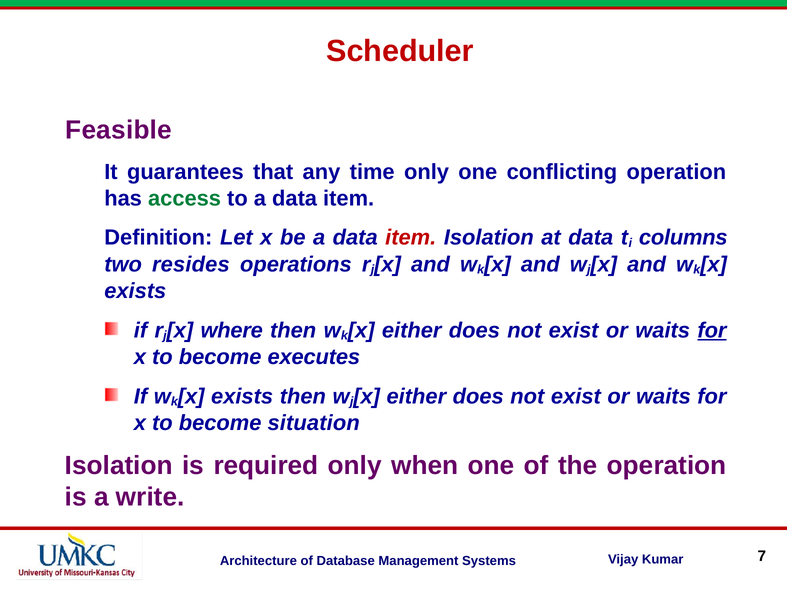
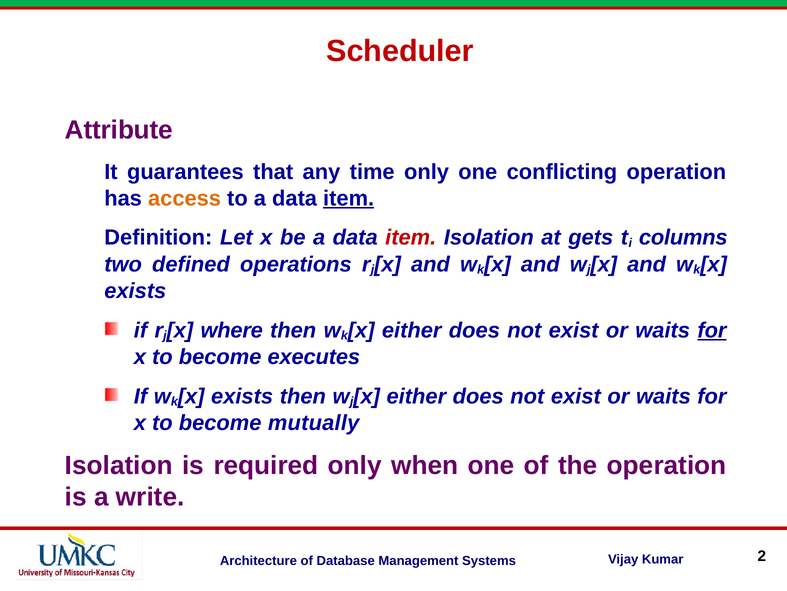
Feasible: Feasible -> Attribute
access colour: green -> orange
item at (349, 198) underline: none -> present
at data: data -> gets
resides: resides -> defined
situation: situation -> mutually
7: 7 -> 2
